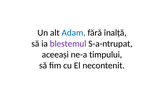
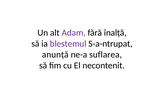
Adam colour: blue -> purple
aceeași: aceeași -> anunță
timpului: timpului -> suflarea
